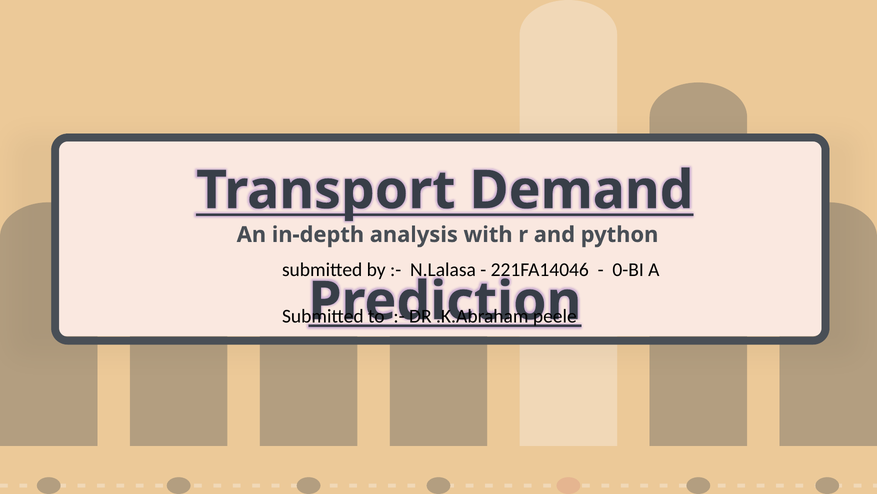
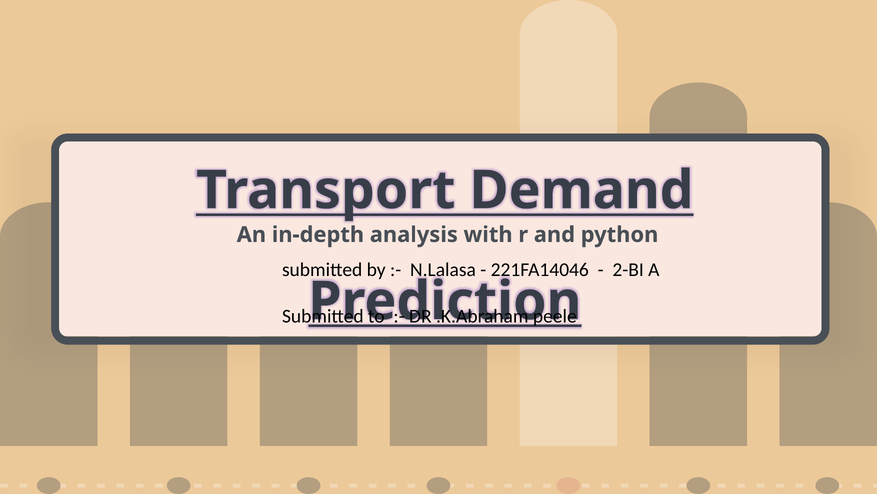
0-BI: 0-BI -> 2-BI
